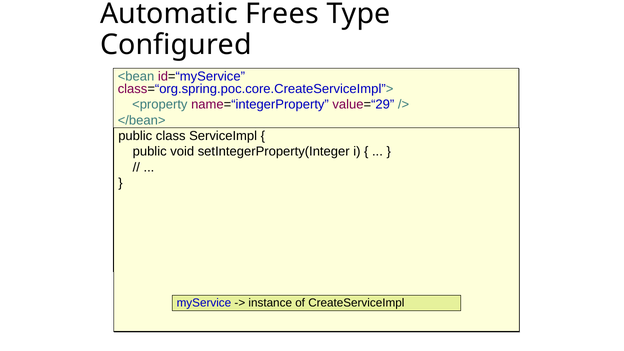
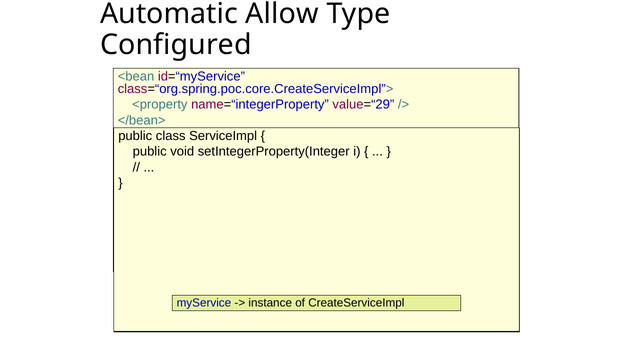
Frees: Frees -> Allow
